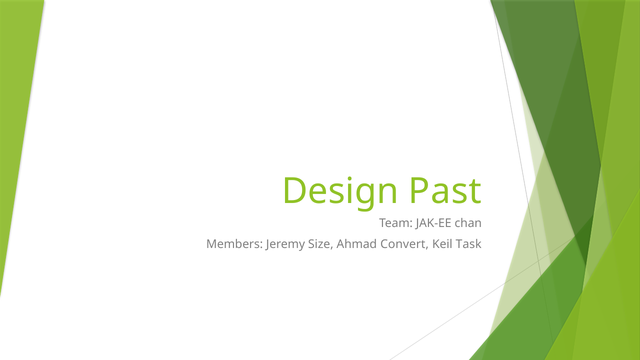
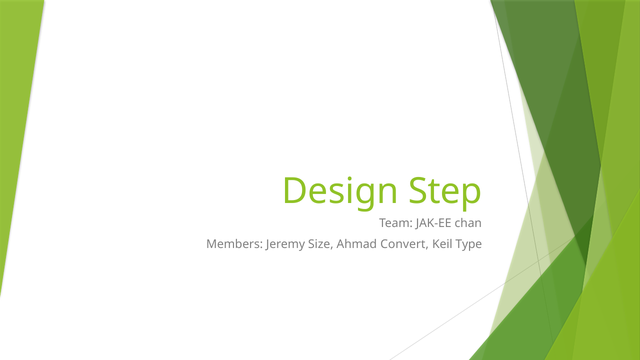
Past: Past -> Step
Task: Task -> Type
